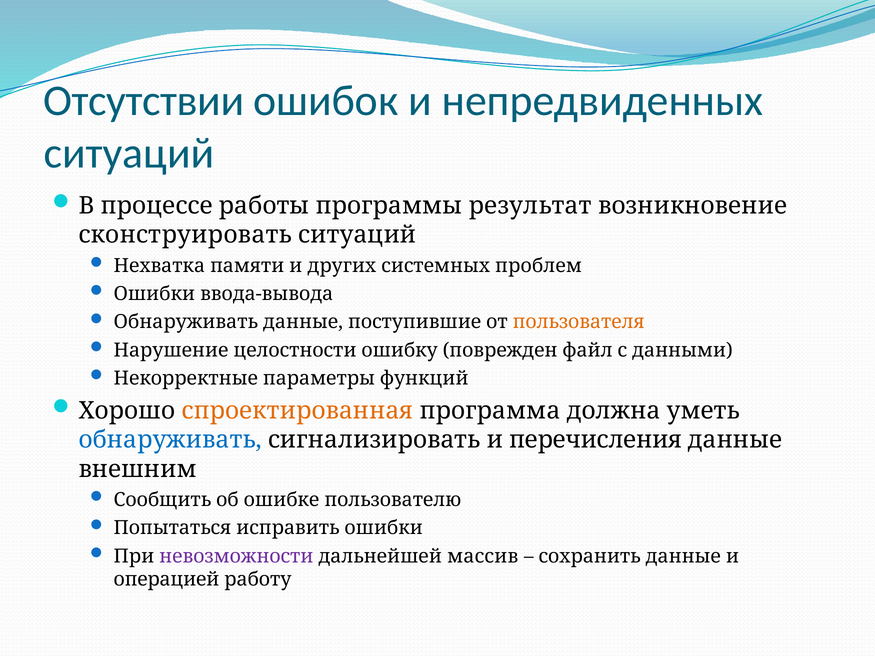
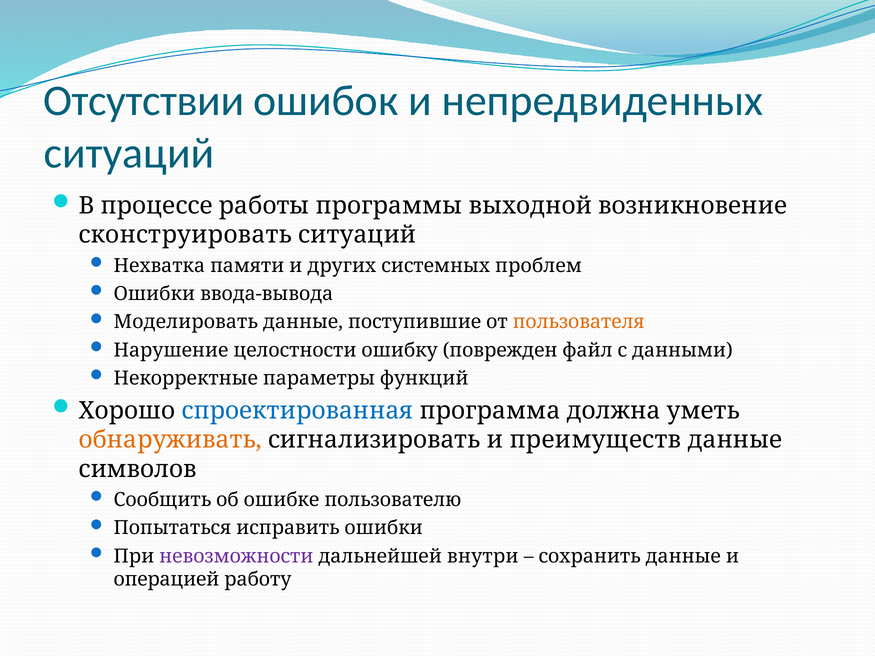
результат: результат -> выходной
Обнаруживать at (186, 322): Обнаруживать -> Моделировать
спроектированная colour: orange -> blue
обнаруживать at (170, 440) colour: blue -> orange
перечисления: перечисления -> преимуществ
внешним: внешним -> символов
массив: массив -> внутри
